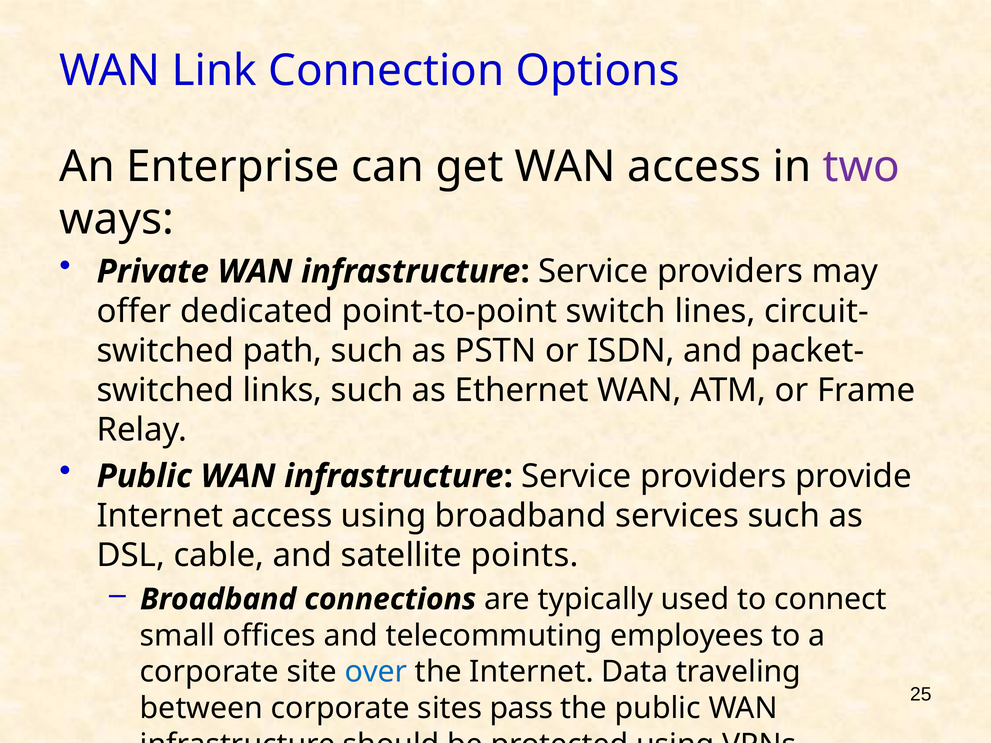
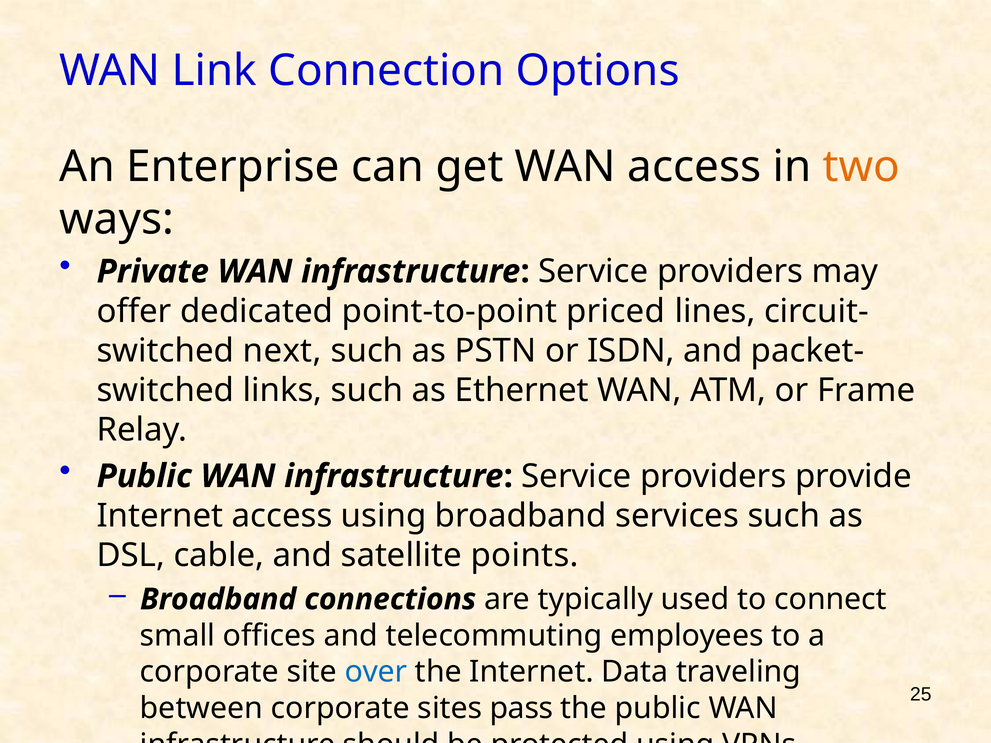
two colour: purple -> orange
switch: switch -> priced
path: path -> next
